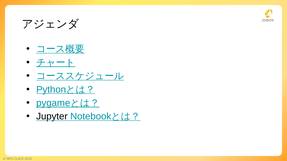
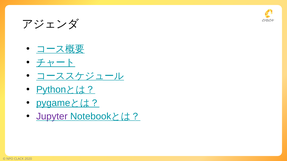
Jupyter colour: black -> purple
